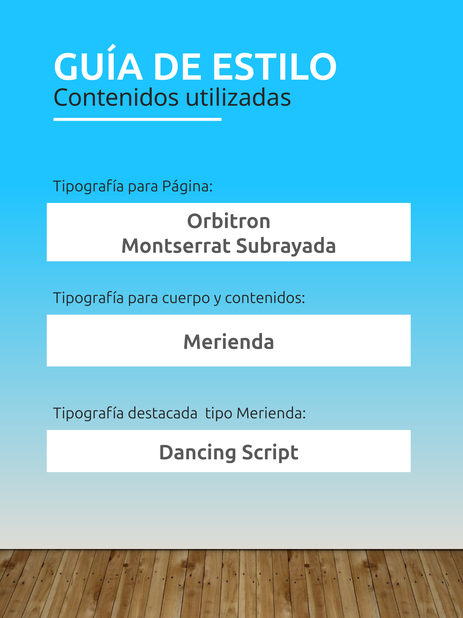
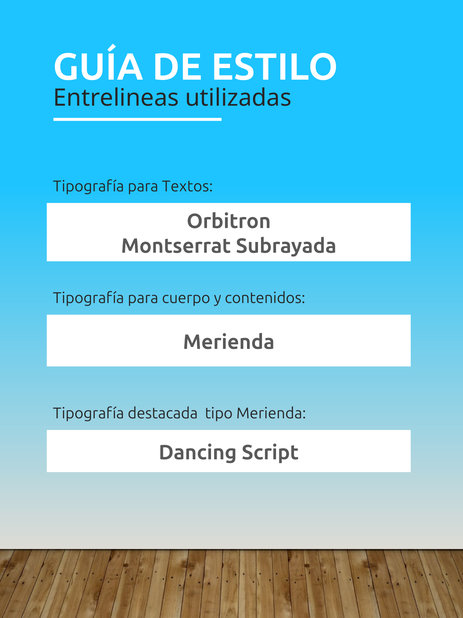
Contenidos at (116, 98): Contenidos -> Entrelineas
Página: Página -> Textos
